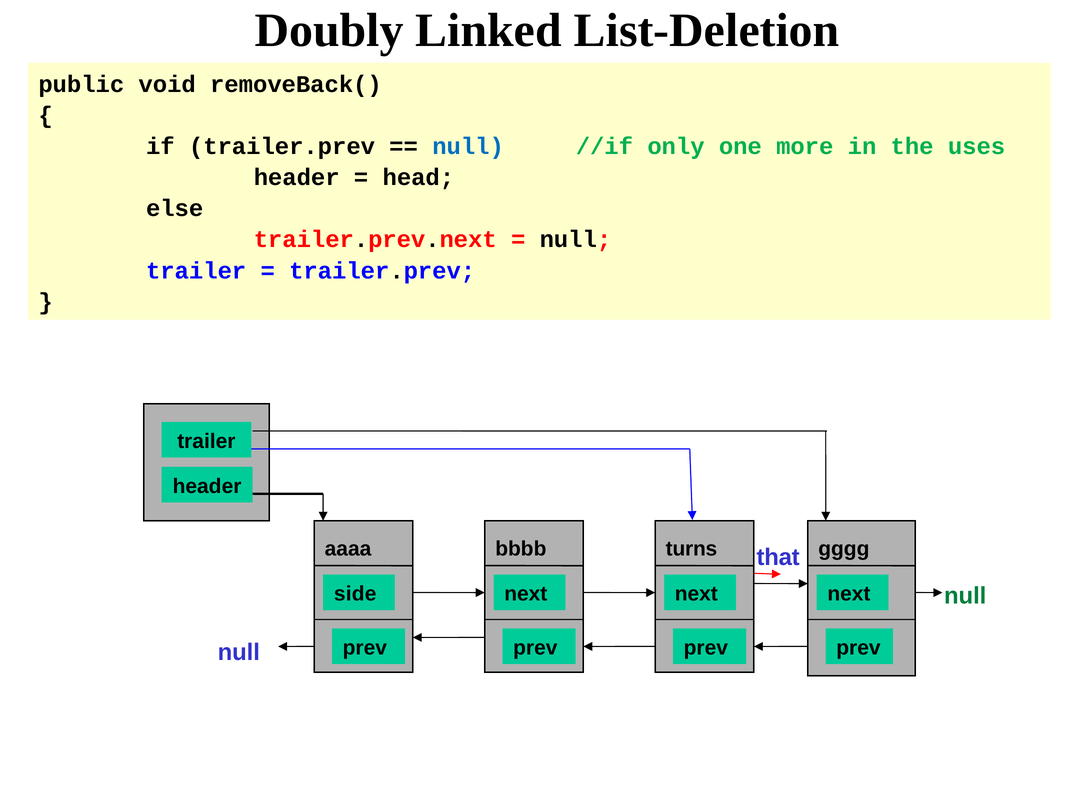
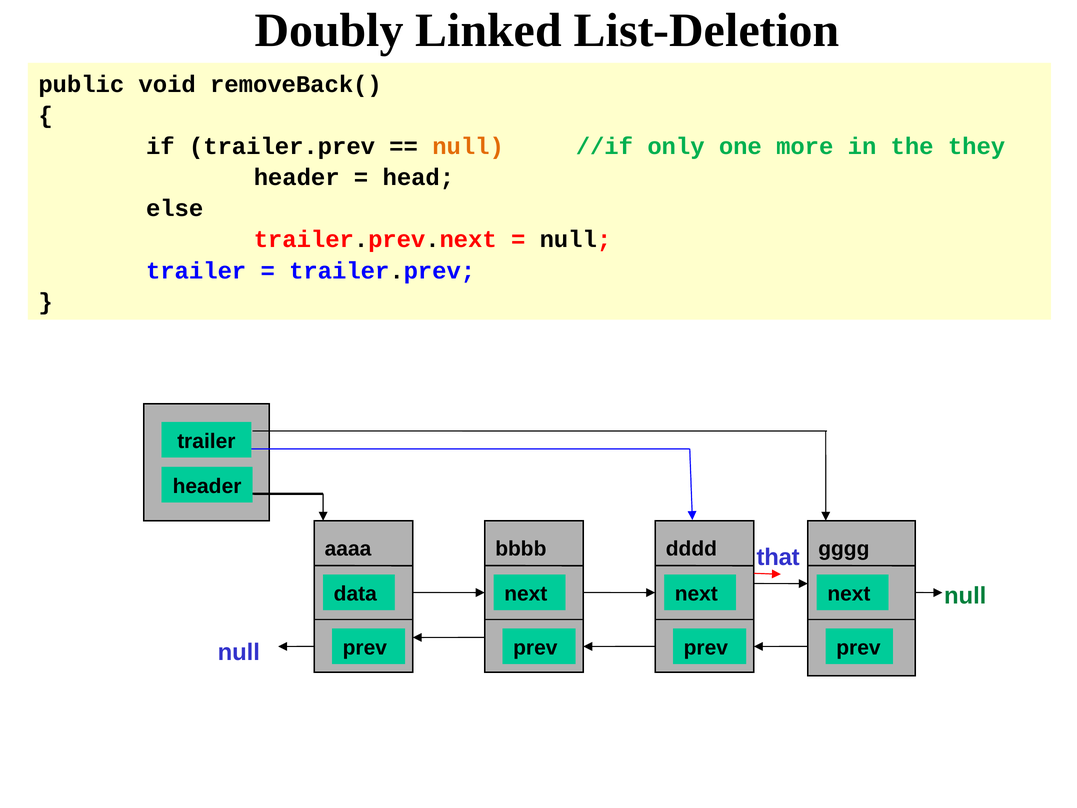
null at (468, 146) colour: blue -> orange
uses: uses -> they
turns: turns -> dddd
side: side -> data
